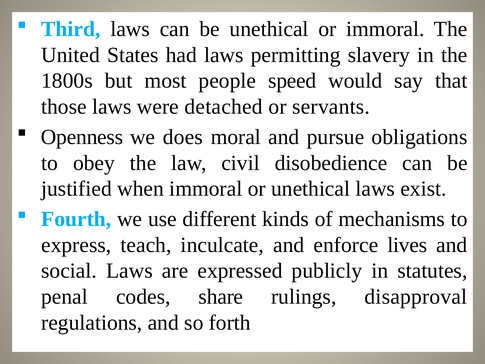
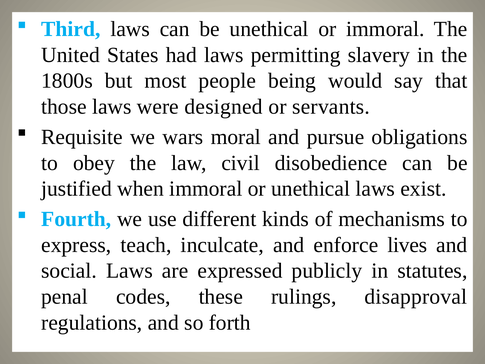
speed: speed -> being
detached: detached -> designed
Openness: Openness -> Requisite
does: does -> wars
share: share -> these
